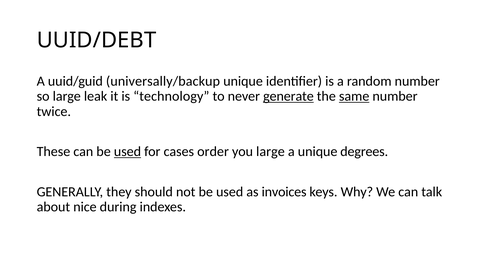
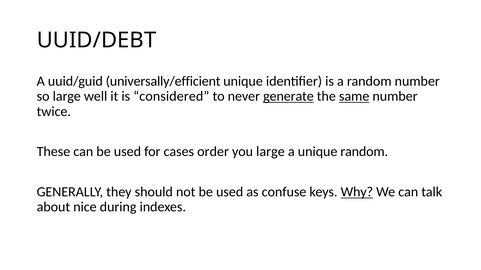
universally/backup: universally/backup -> universally/efficient
leak: leak -> well
technology: technology -> considered
used at (127, 152) underline: present -> none
unique degrees: degrees -> random
invoices: invoices -> confuse
Why underline: none -> present
